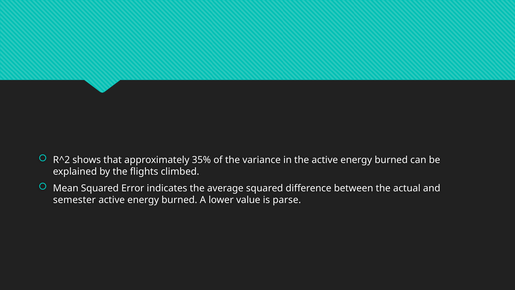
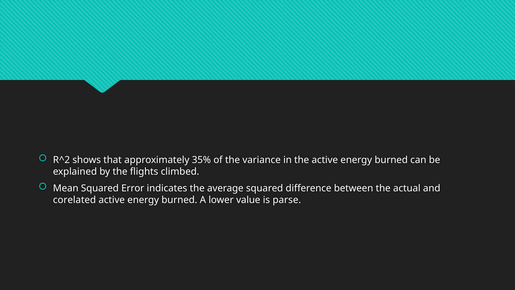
semester: semester -> corelated
